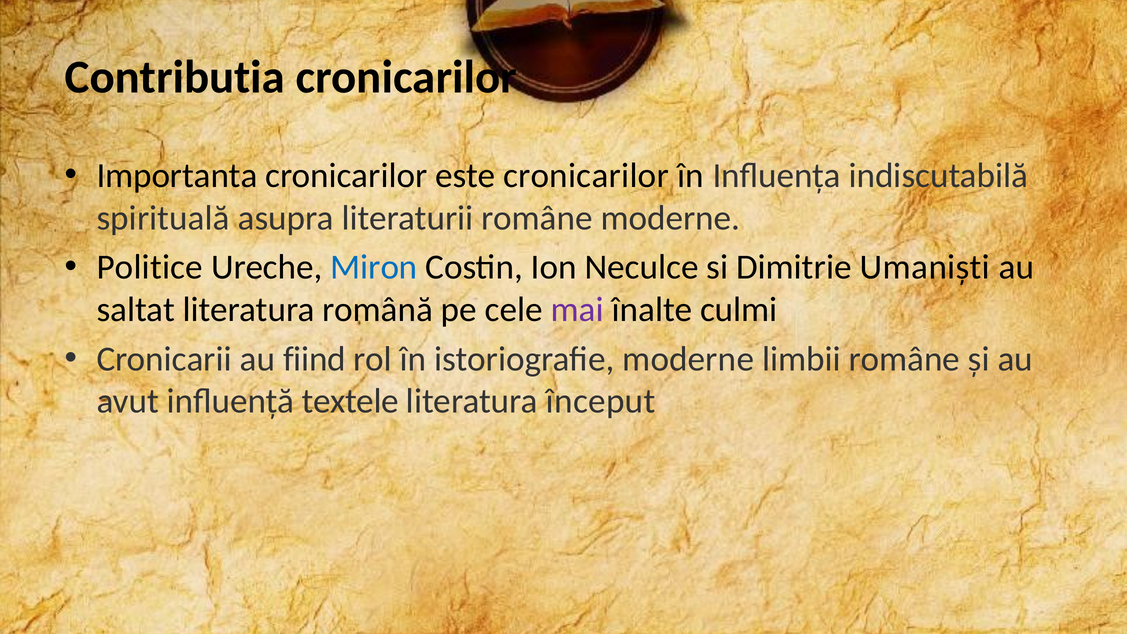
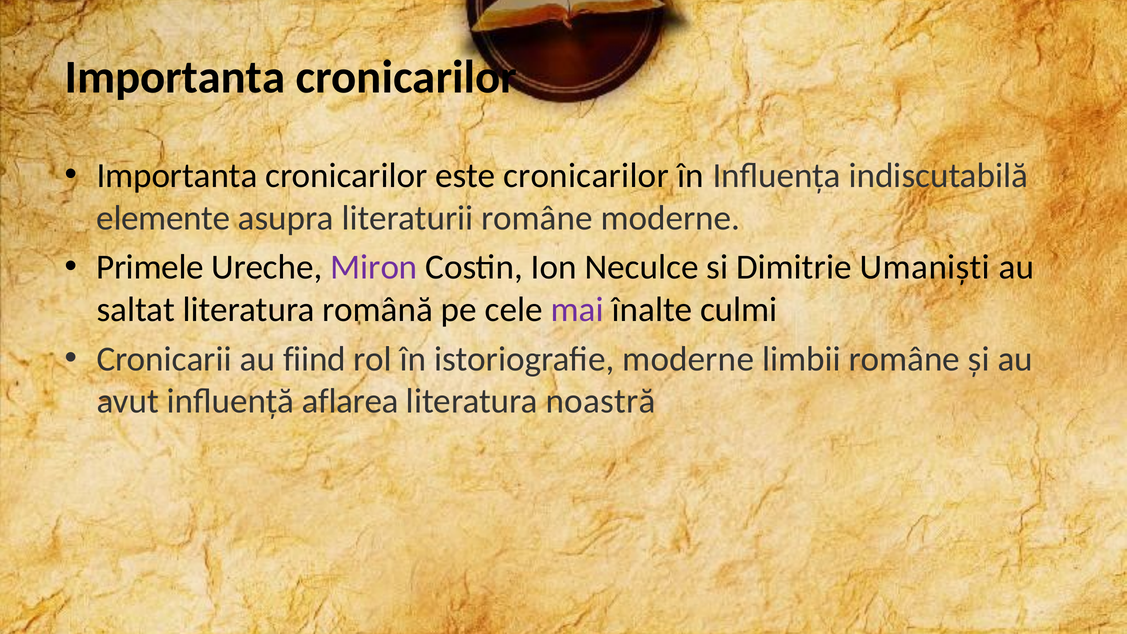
Contributia at (175, 77): Contributia -> Importanta
spirituală: spirituală -> elemente
Politice: Politice -> Primele
Miron colour: blue -> purple
textele: textele -> aflarea
început: început -> noastră
